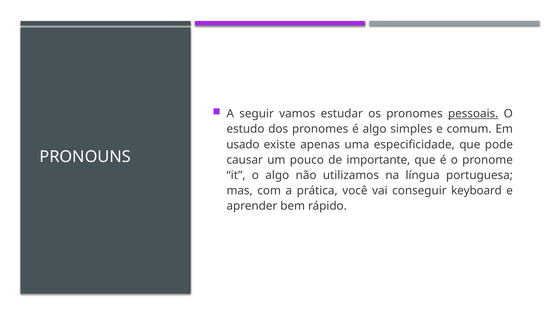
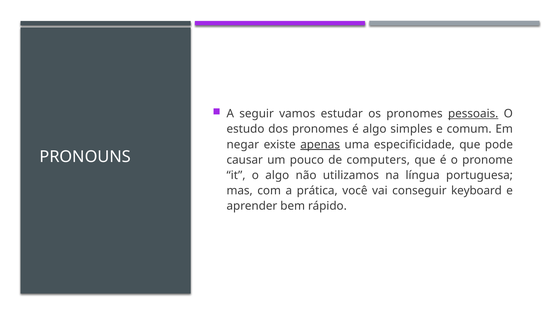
usado: usado -> negar
apenas underline: none -> present
importante: importante -> computers
